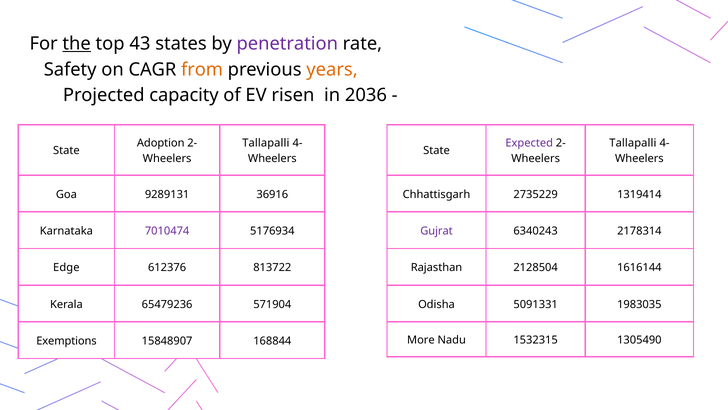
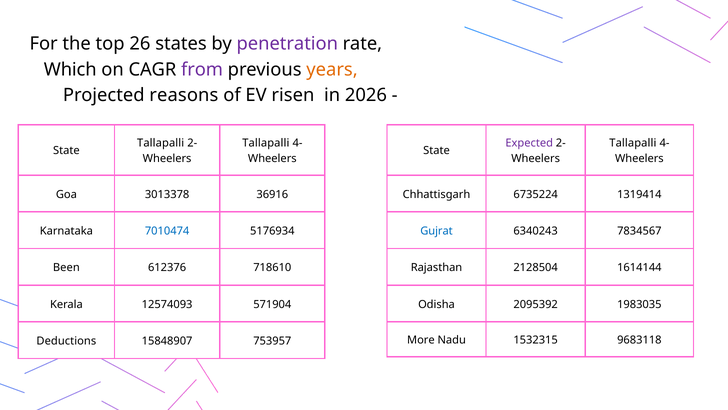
the underline: present -> none
43: 43 -> 26
Safety: Safety -> Which
from colour: orange -> purple
capacity: capacity -> reasons
2036: 2036 -> 2026
Adoption at (161, 143): Adoption -> Tallapalli
9289131: 9289131 -> 3013378
2735229: 2735229 -> 6735224
7010474 colour: purple -> blue
Gujrat colour: purple -> blue
2178314: 2178314 -> 7834567
Edge: Edge -> Been
813722: 813722 -> 718610
1616144: 1616144 -> 1614144
65479236: 65479236 -> 12574093
5091331: 5091331 -> 2095392
1305490: 1305490 -> 9683118
Exemptions: Exemptions -> Deductions
168844: 168844 -> 753957
